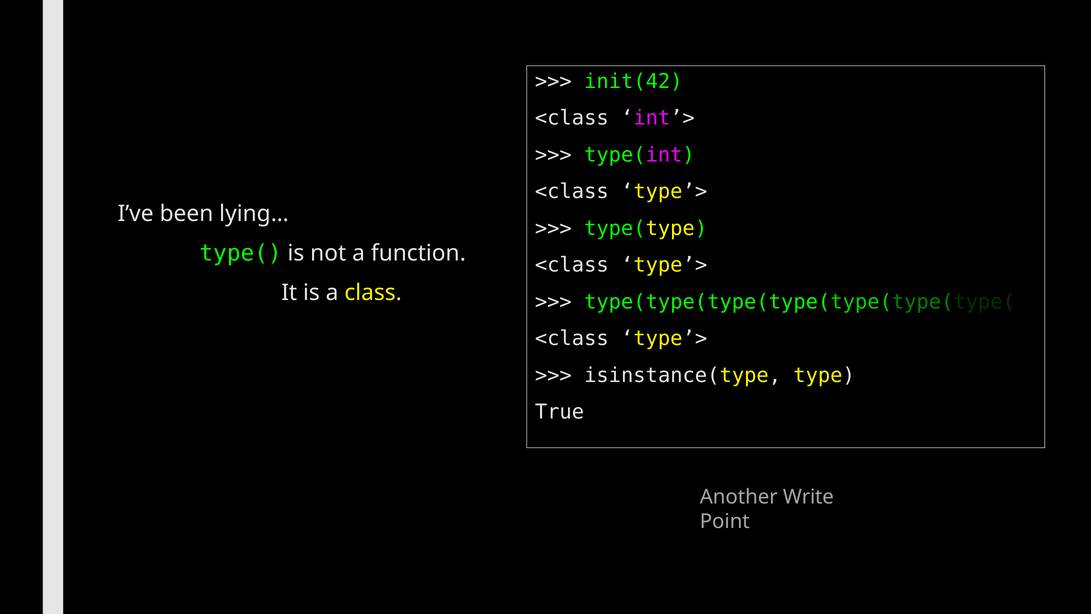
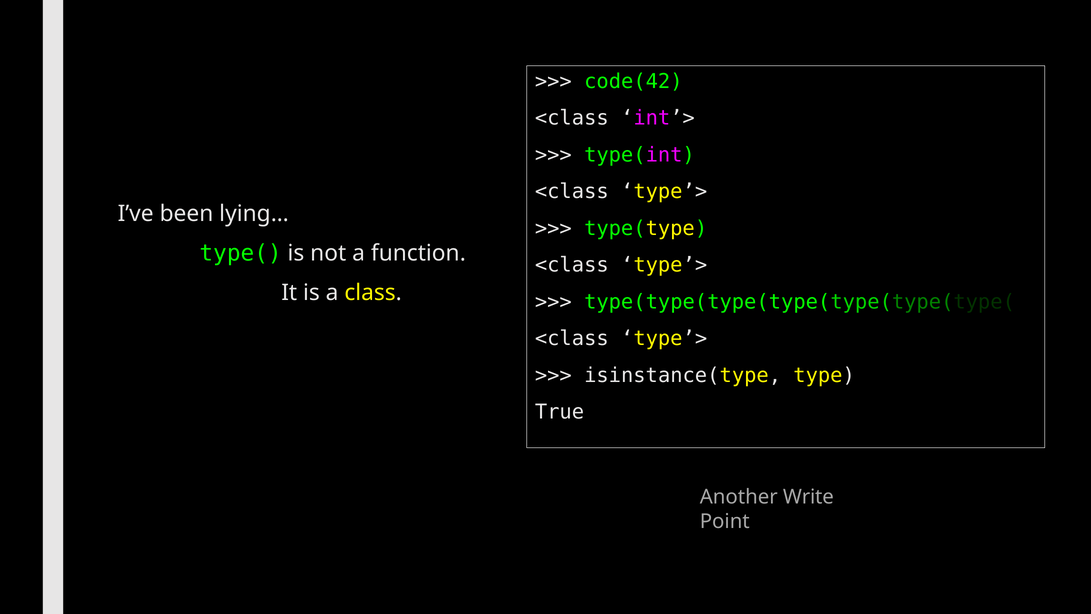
init(42: init(42 -> code(42
